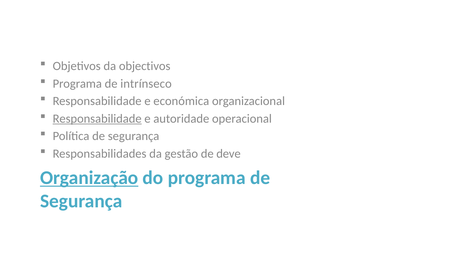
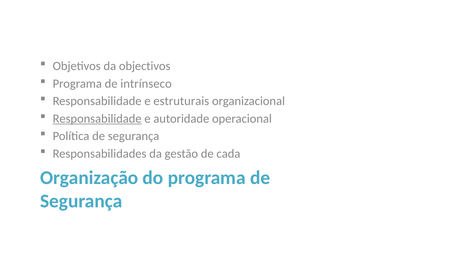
económica: económica -> estruturais
deve: deve -> cada
Organização underline: present -> none
